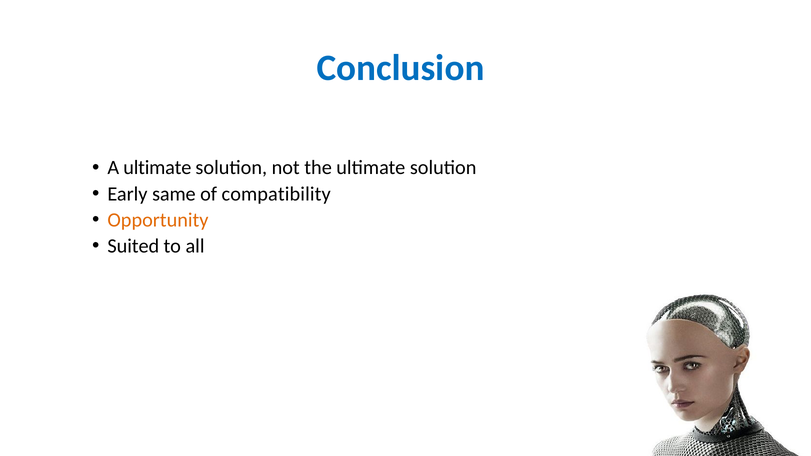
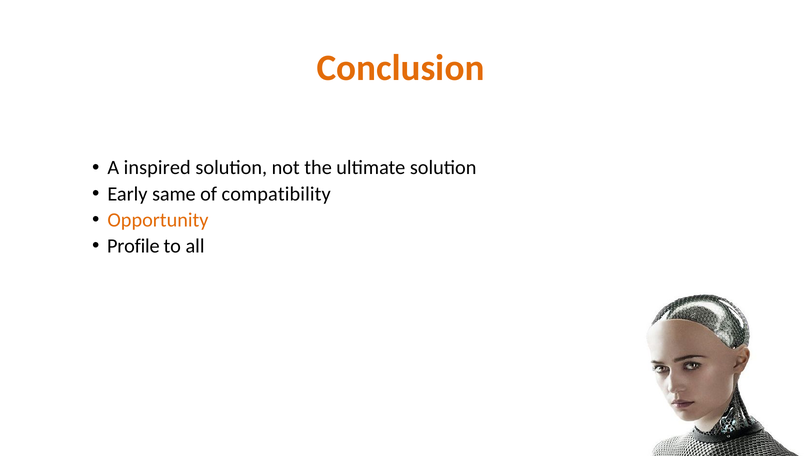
Conclusion colour: blue -> orange
A ultimate: ultimate -> inspired
Suited: Suited -> Profile
